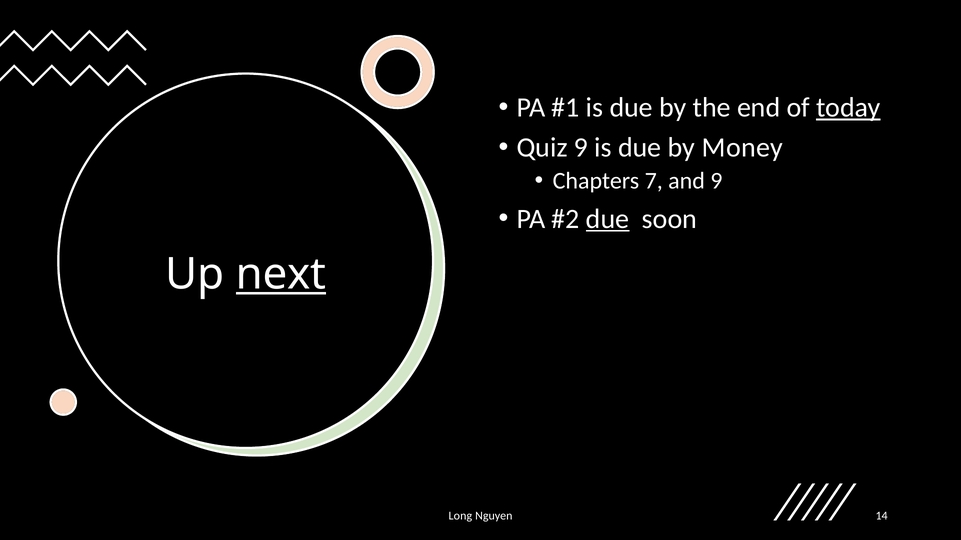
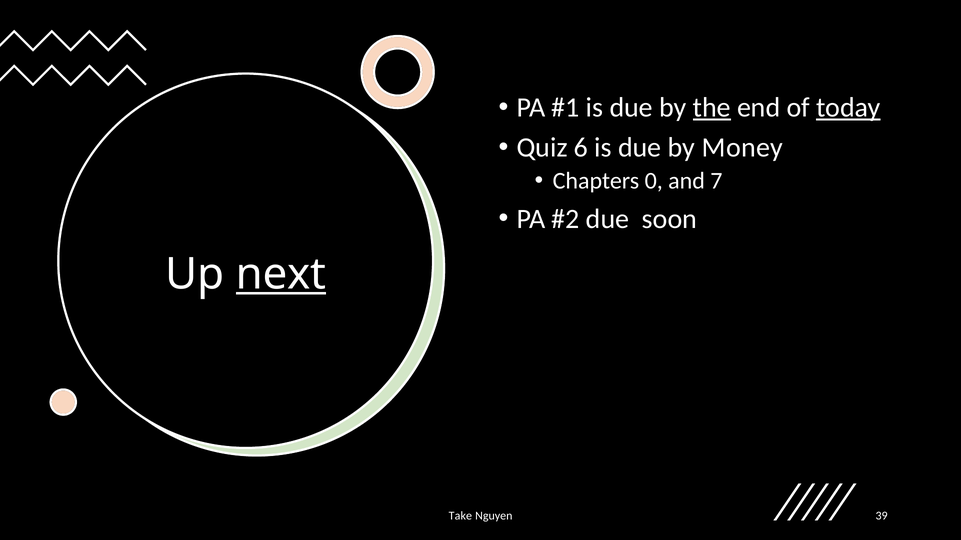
the underline: none -> present
Quiz 9: 9 -> 6
7: 7 -> 0
and 9: 9 -> 7
due at (608, 219) underline: present -> none
Long: Long -> Take
14: 14 -> 39
